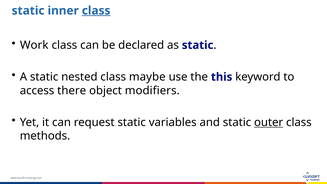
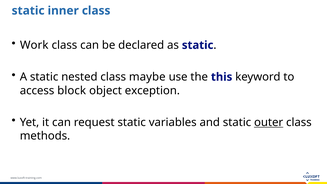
class at (96, 11) underline: present -> none
there: there -> block
modifiers: modifiers -> exception
